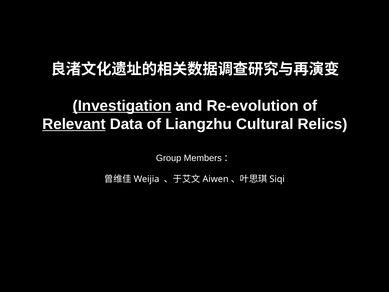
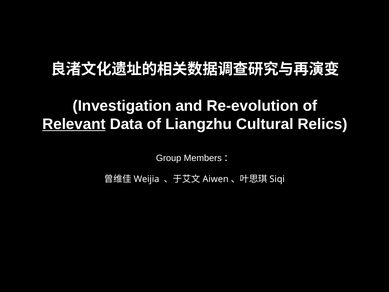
Investigation underline: present -> none
